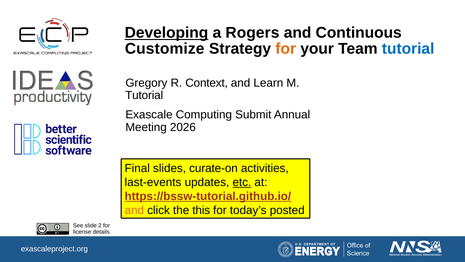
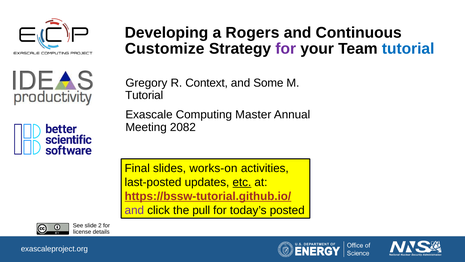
Developing underline: present -> none
for at (286, 48) colour: orange -> purple
Learn: Learn -> Some
Submit: Submit -> Master
2026: 2026 -> 2082
curate-on: curate-on -> works-on
last-events: last-events -> last-posted
and at (134, 210) colour: orange -> purple
this: this -> pull
